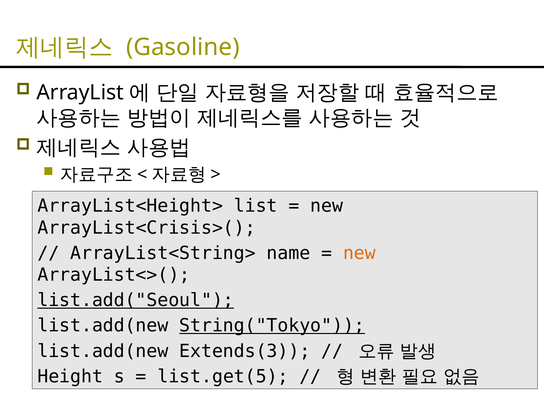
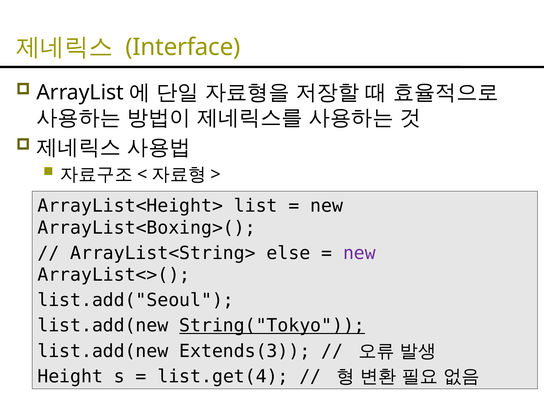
Gasoline: Gasoline -> Interface
ArrayList<Crisis>(: ArrayList<Crisis>( -> ArrayList<Boxing>(
name: name -> else
new at (359, 253) colour: orange -> purple
list.add("Seoul underline: present -> none
list.get(5: list.get(5 -> list.get(4
